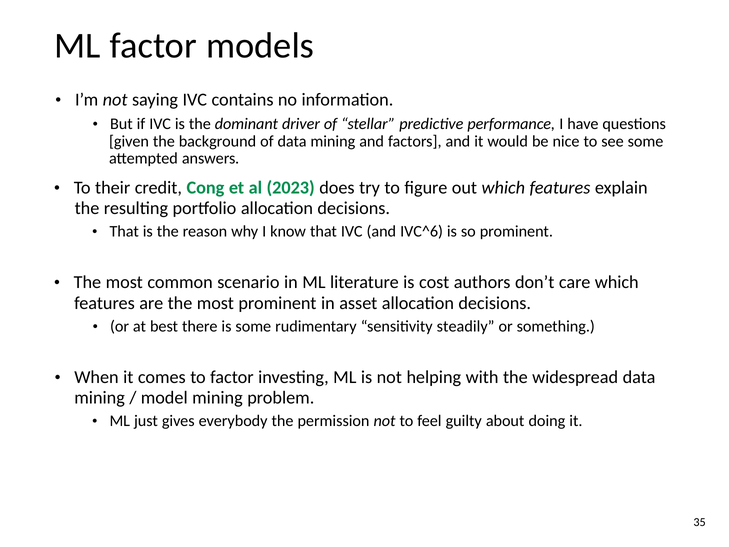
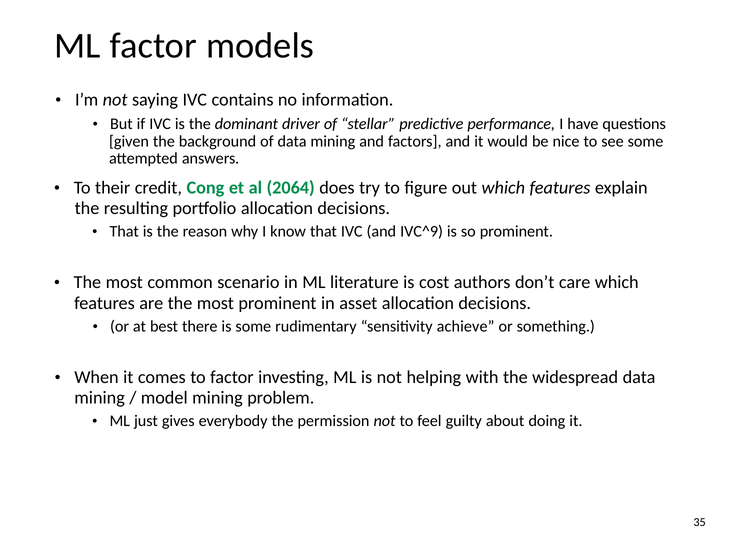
2023: 2023 -> 2064
IVC^6: IVC^6 -> IVC^9
steadily: steadily -> achieve
